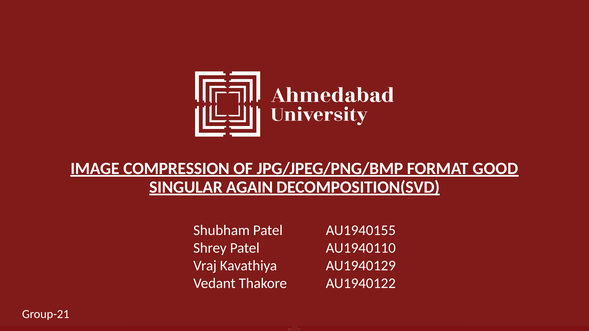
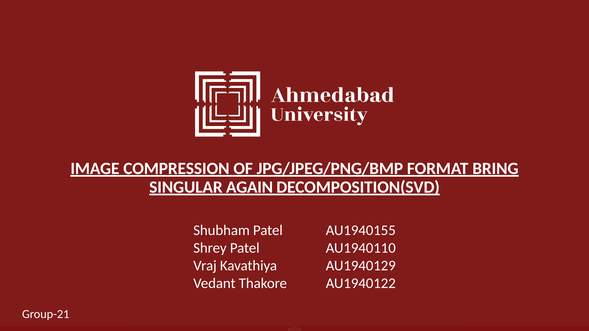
GOOD: GOOD -> BRING
